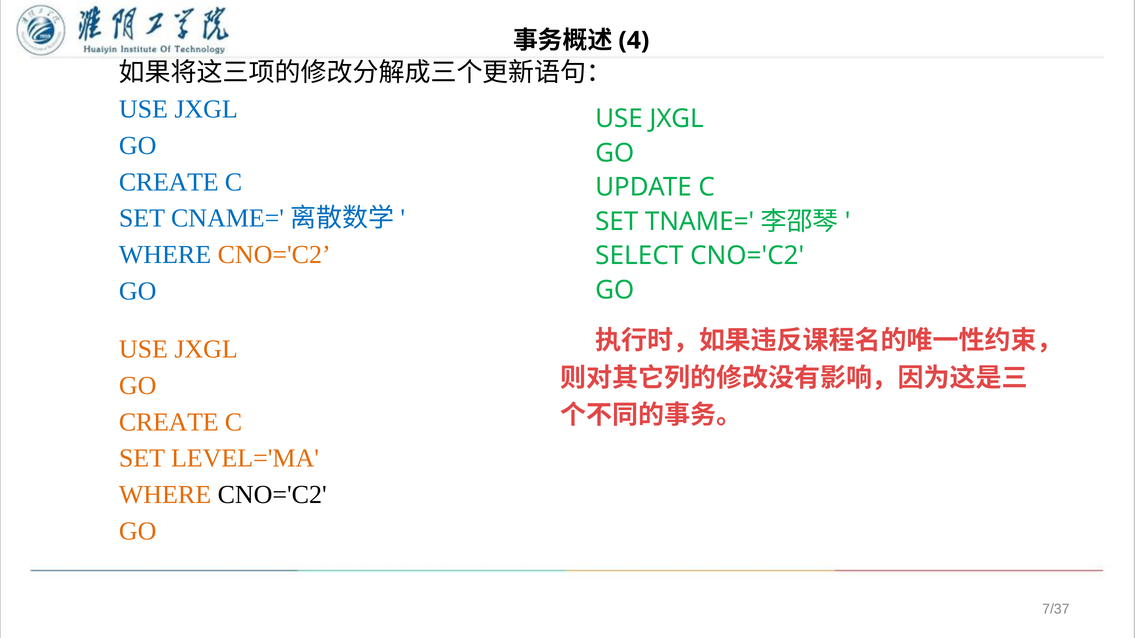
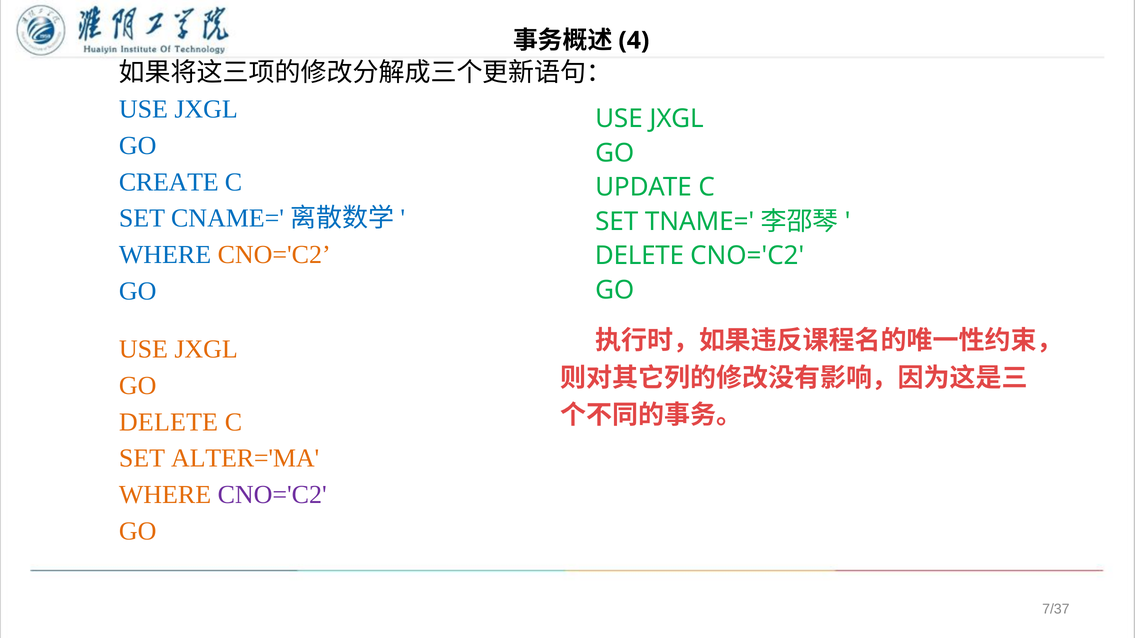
SELECT at (639, 256): SELECT -> DELETE
CREATE at (169, 422): CREATE -> DELETE
LEVEL='MA: LEVEL='MA -> ALTER='MA
CNO='C2 at (272, 495) colour: black -> purple
